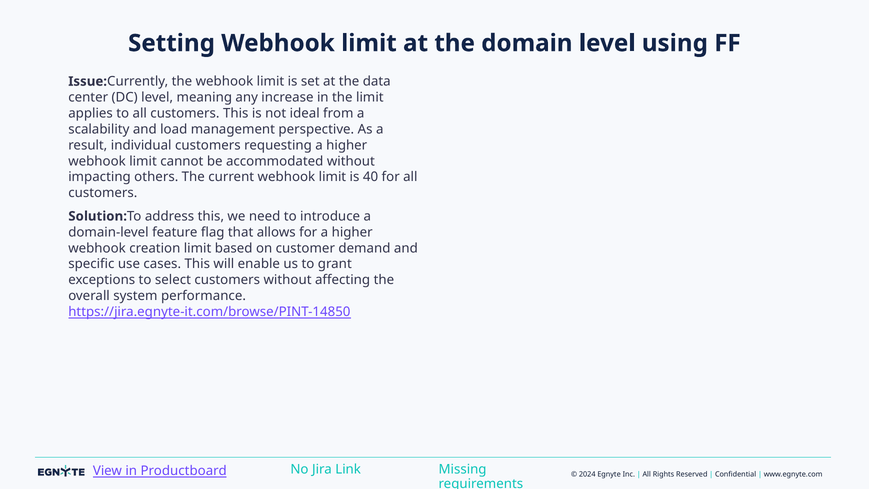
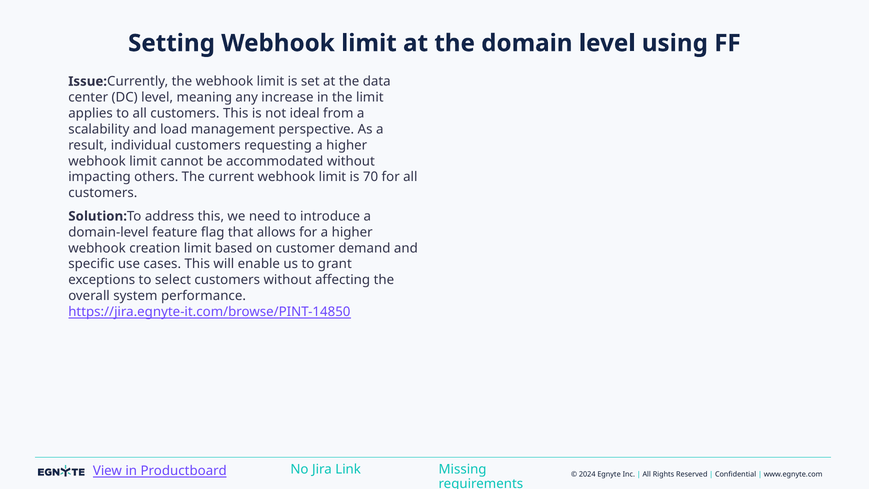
40: 40 -> 70
